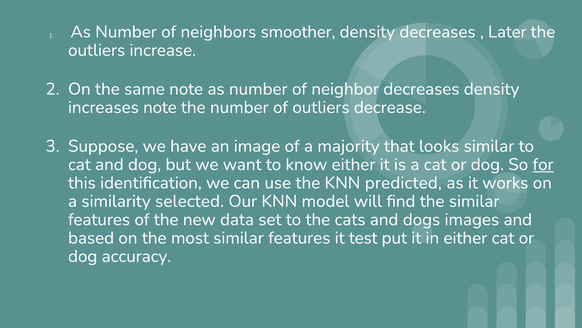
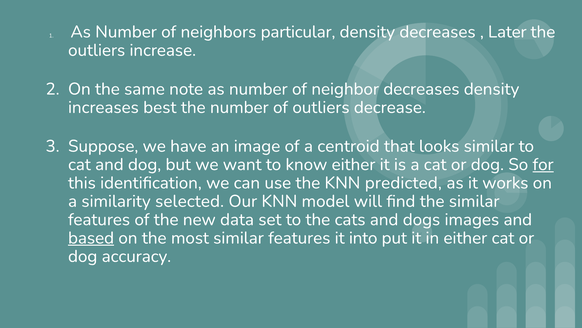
smoother: smoother -> particular
increases note: note -> best
majority: majority -> centroid
based underline: none -> present
test: test -> into
